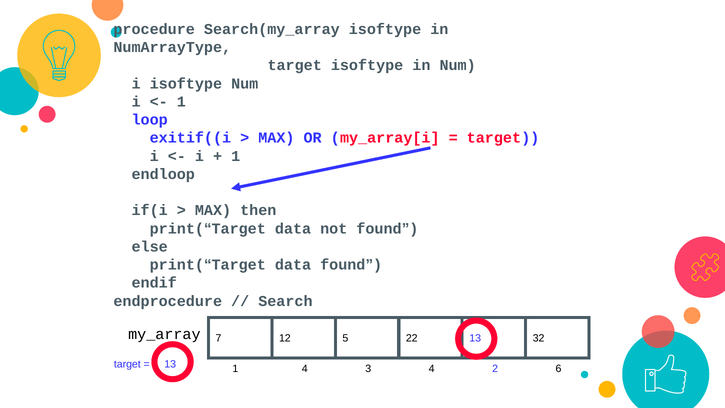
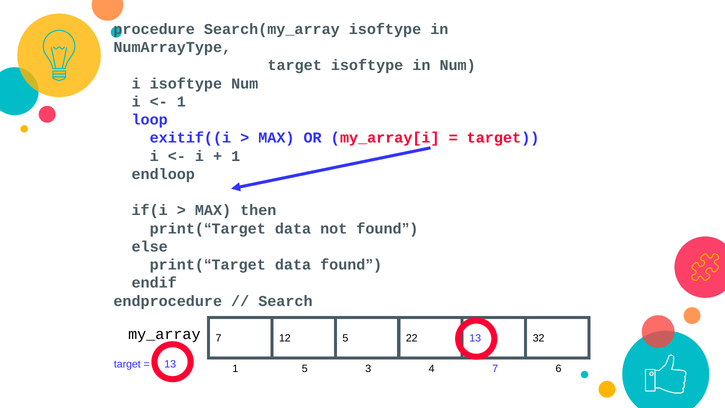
1 4: 4 -> 5
4 2: 2 -> 7
